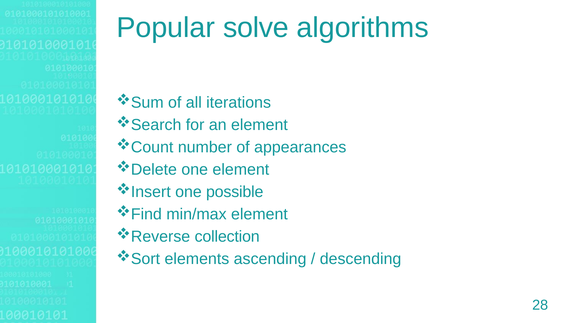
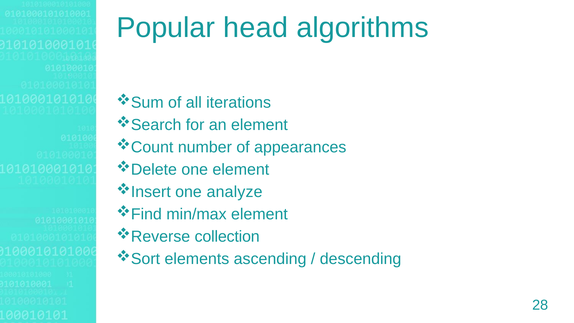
solve: solve -> head
possible: possible -> analyze
